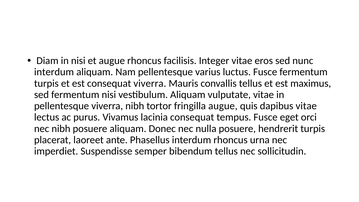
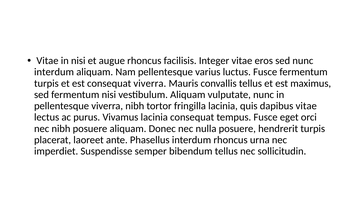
Diam at (47, 61): Diam -> Vitae
vulputate vitae: vitae -> nunc
fringilla augue: augue -> lacinia
